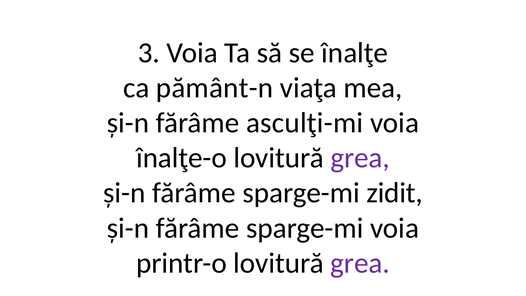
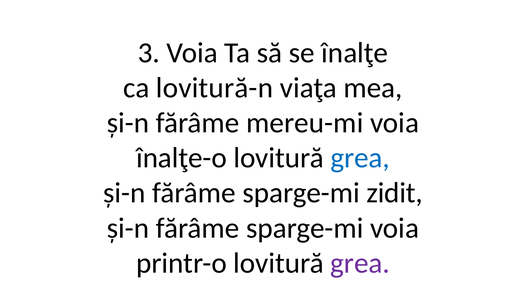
pământ-n: pământ-n -> lovitură-n
asculţi-mi: asculţi-mi -> mereu-mi
grea at (360, 158) colour: purple -> blue
